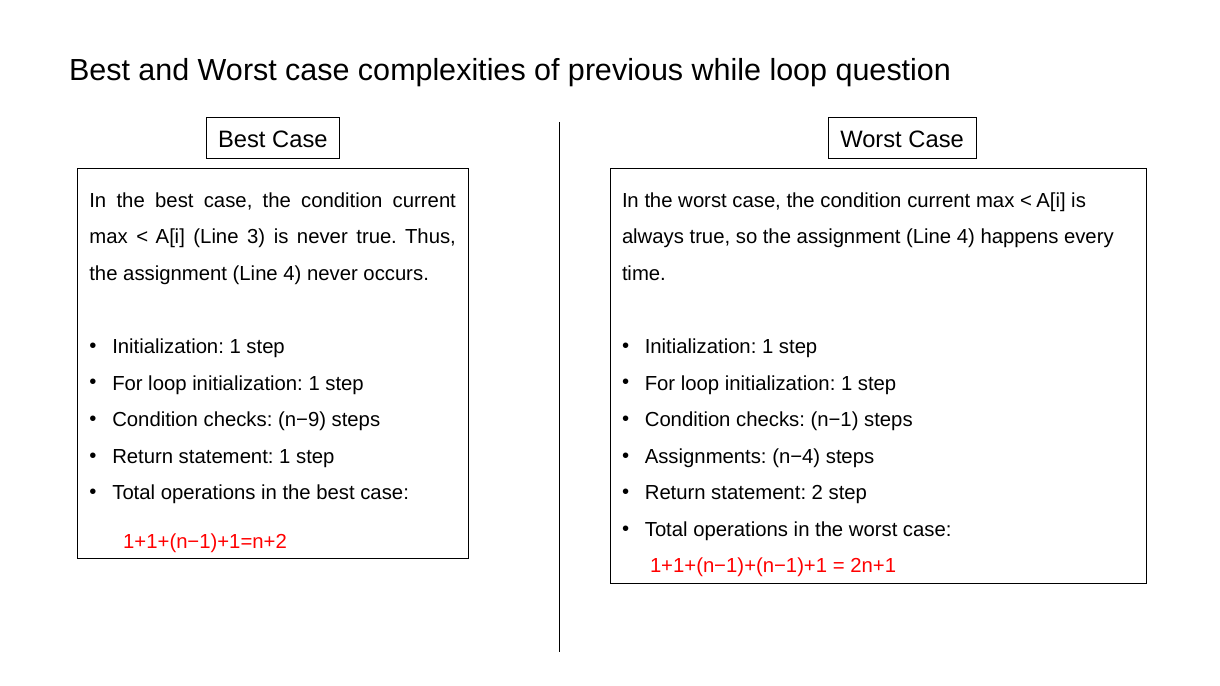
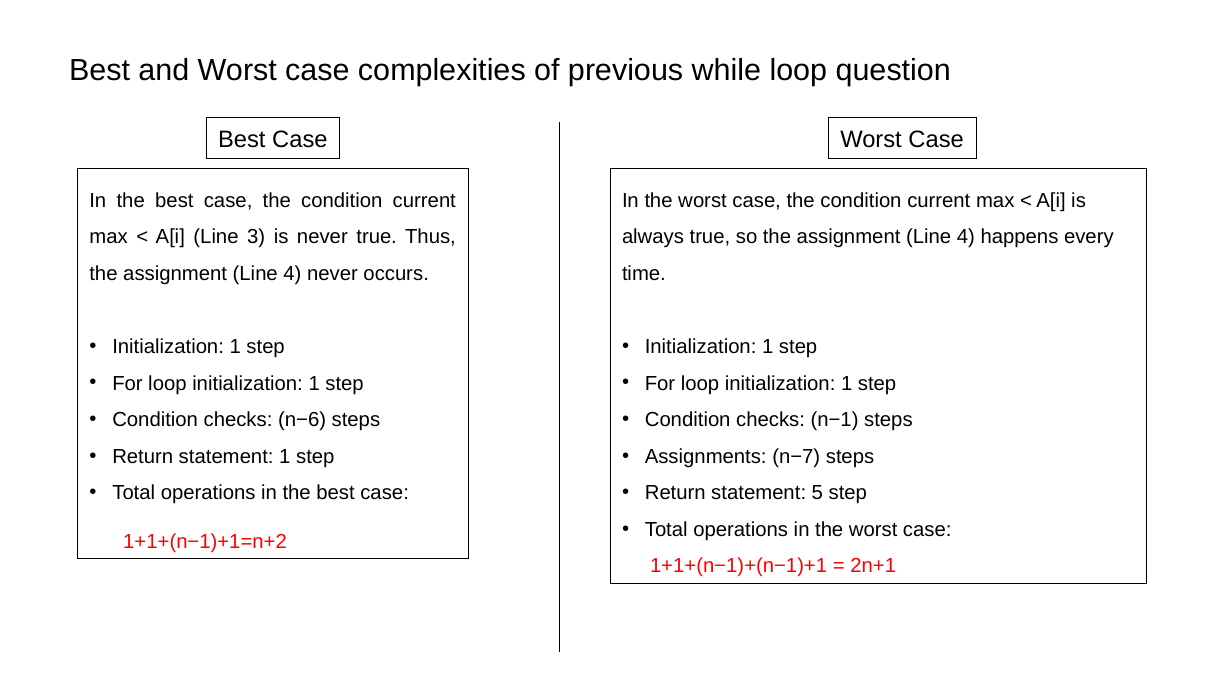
n−9: n−9 -> n−6
n−4: n−4 -> n−7
2: 2 -> 5
